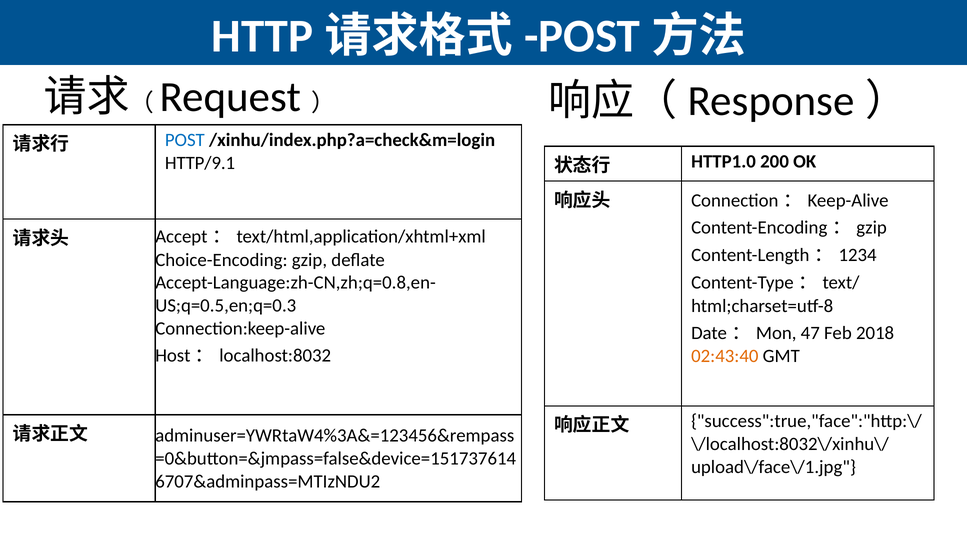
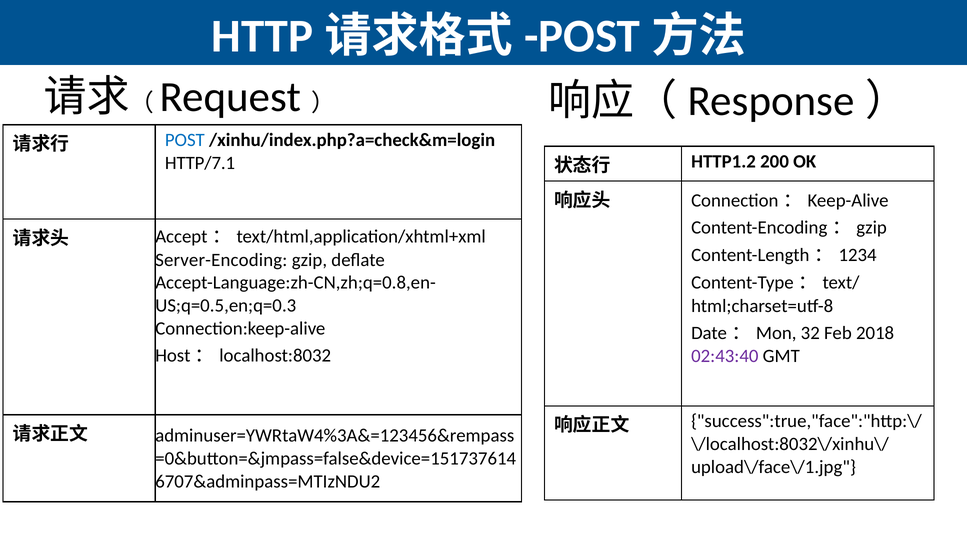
HTTP/9.1: HTTP/9.1 -> HTTP/7.1
HTTP1.0: HTTP1.0 -> HTTP1.2
Choice-Encoding: Choice-Encoding -> Server-Encoding
47: 47 -> 32
02:43:40 colour: orange -> purple
